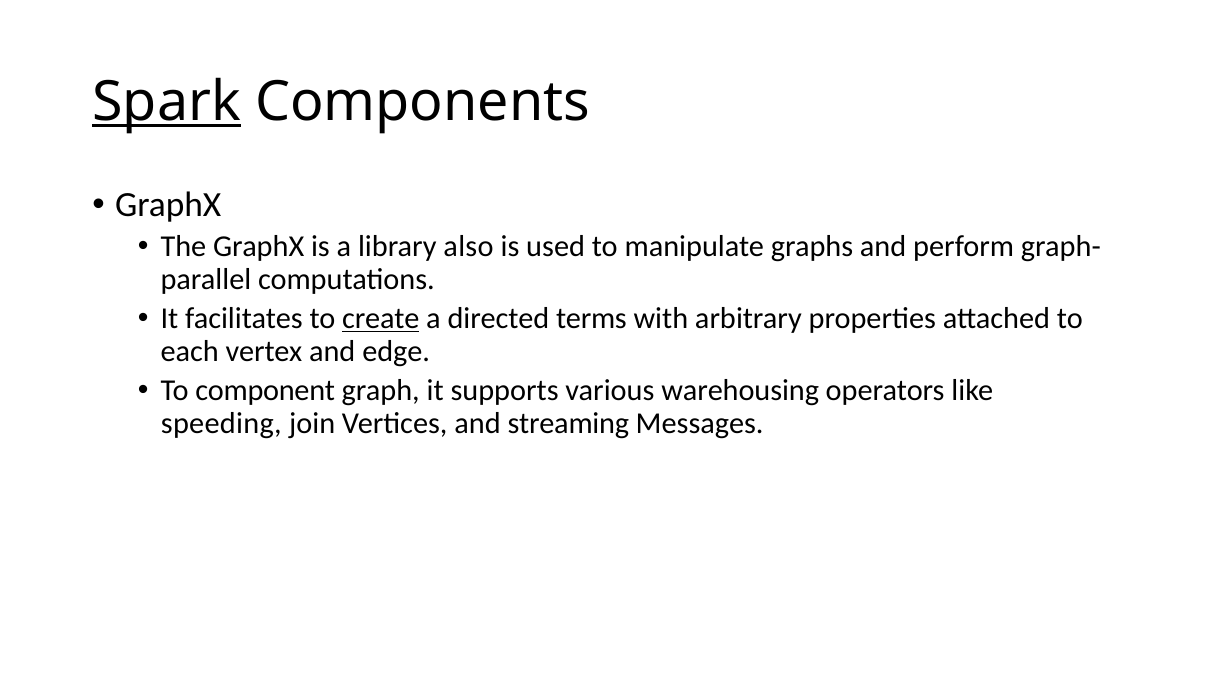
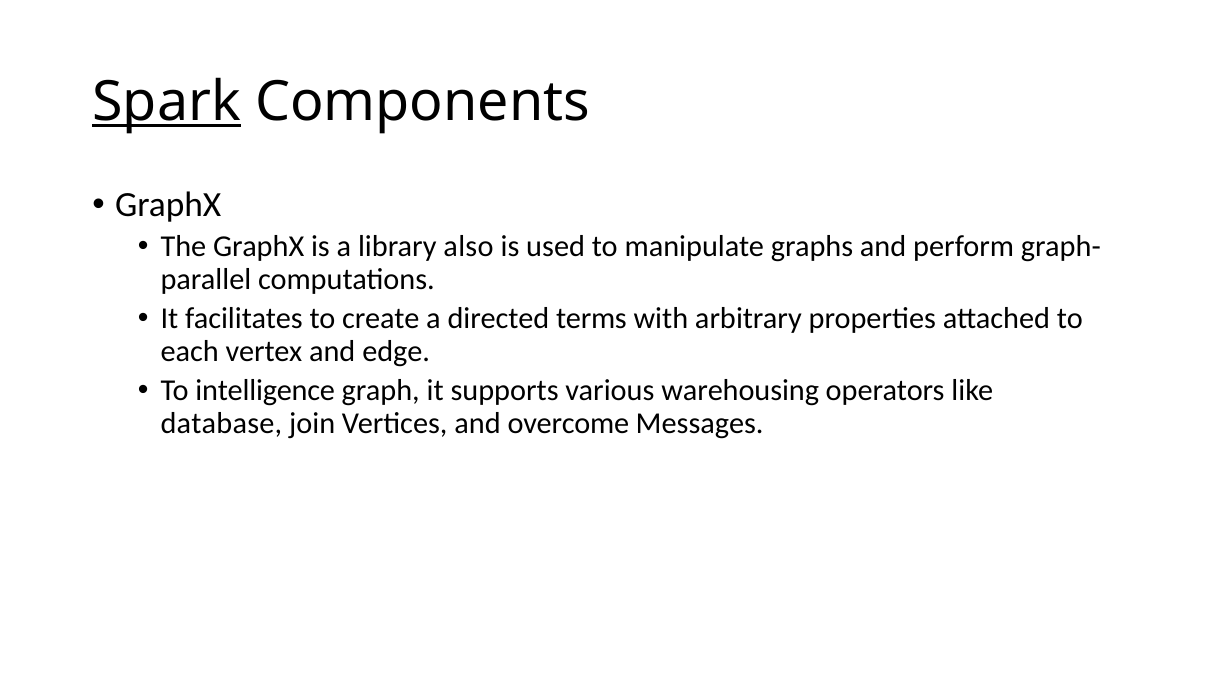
create underline: present -> none
component: component -> intelligence
speeding: speeding -> database
streaming: streaming -> overcome
